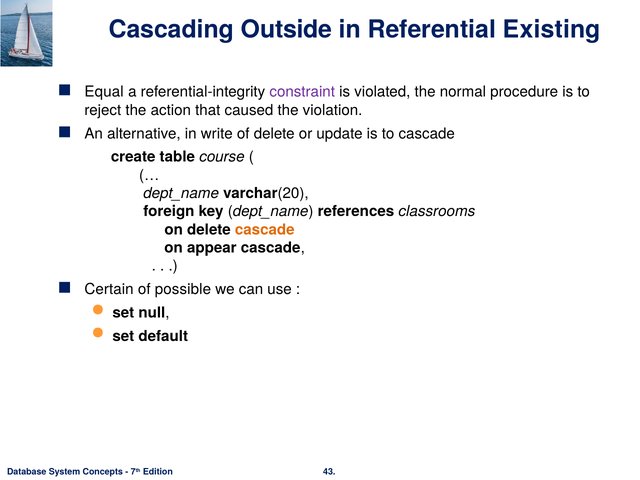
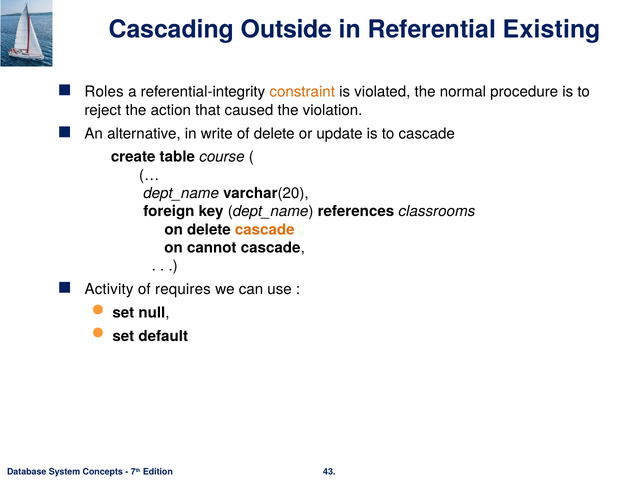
Equal: Equal -> Roles
constraint colour: purple -> orange
appear: appear -> cannot
Certain: Certain -> Activity
possible: possible -> requires
